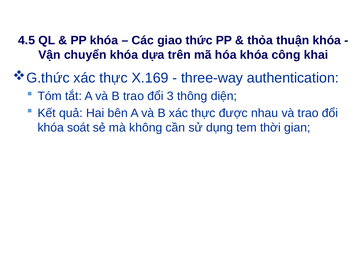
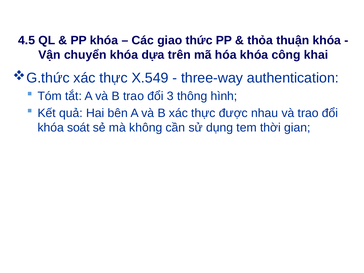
X.169: X.169 -> X.549
diện: diện -> hình
